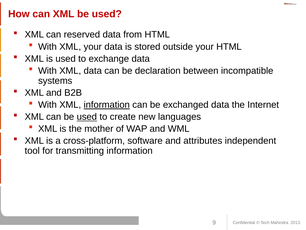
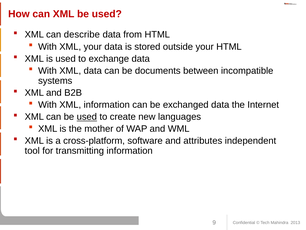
reserved: reserved -> describe
declaration: declaration -> documents
information at (107, 105) underline: present -> none
